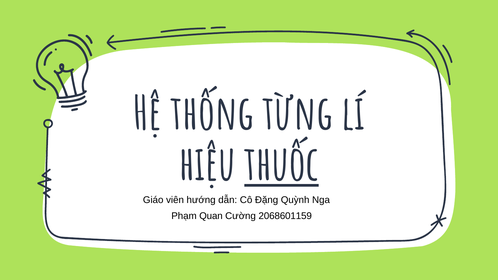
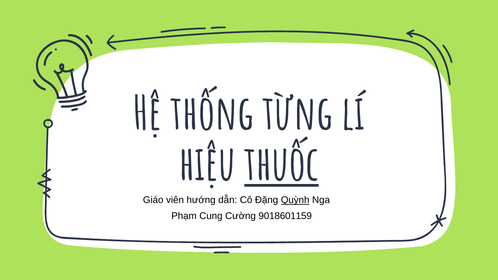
Quỳnh underline: none -> present
Quan: Quan -> Cung
2068601159: 2068601159 -> 9018601159
